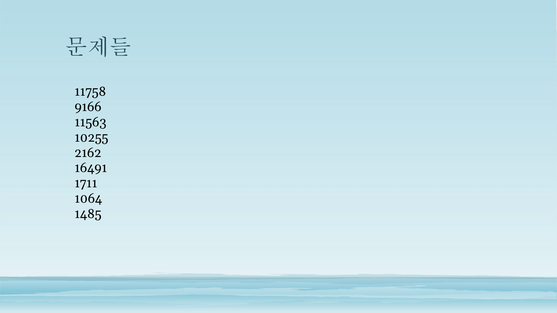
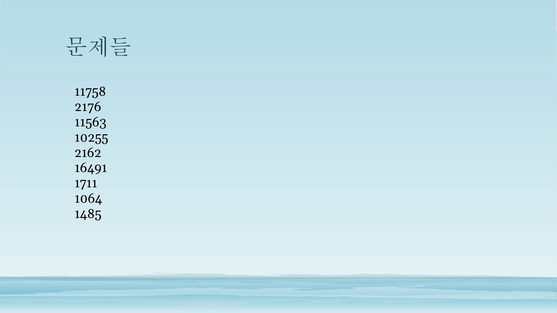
9166: 9166 -> 2176
